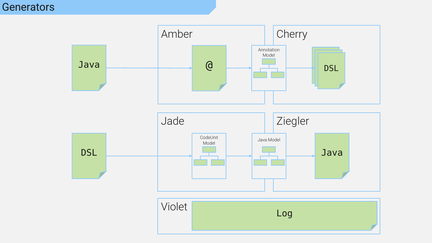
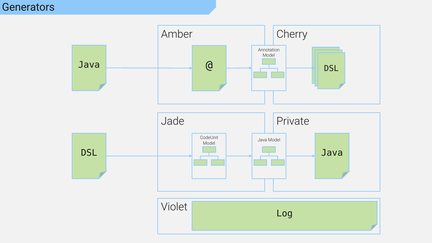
Ziegler: Ziegler -> Private
